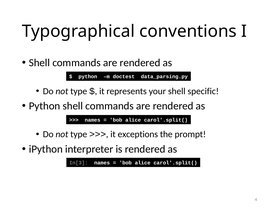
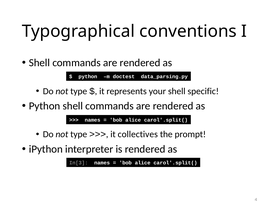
exceptions: exceptions -> collectives
